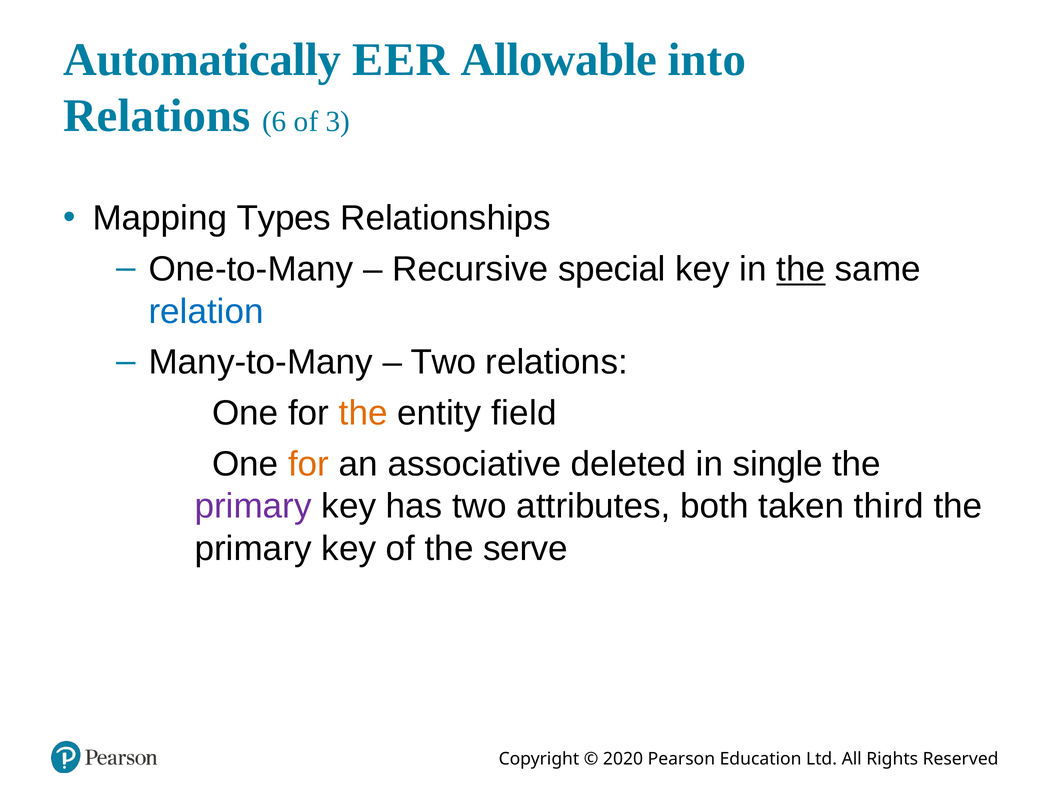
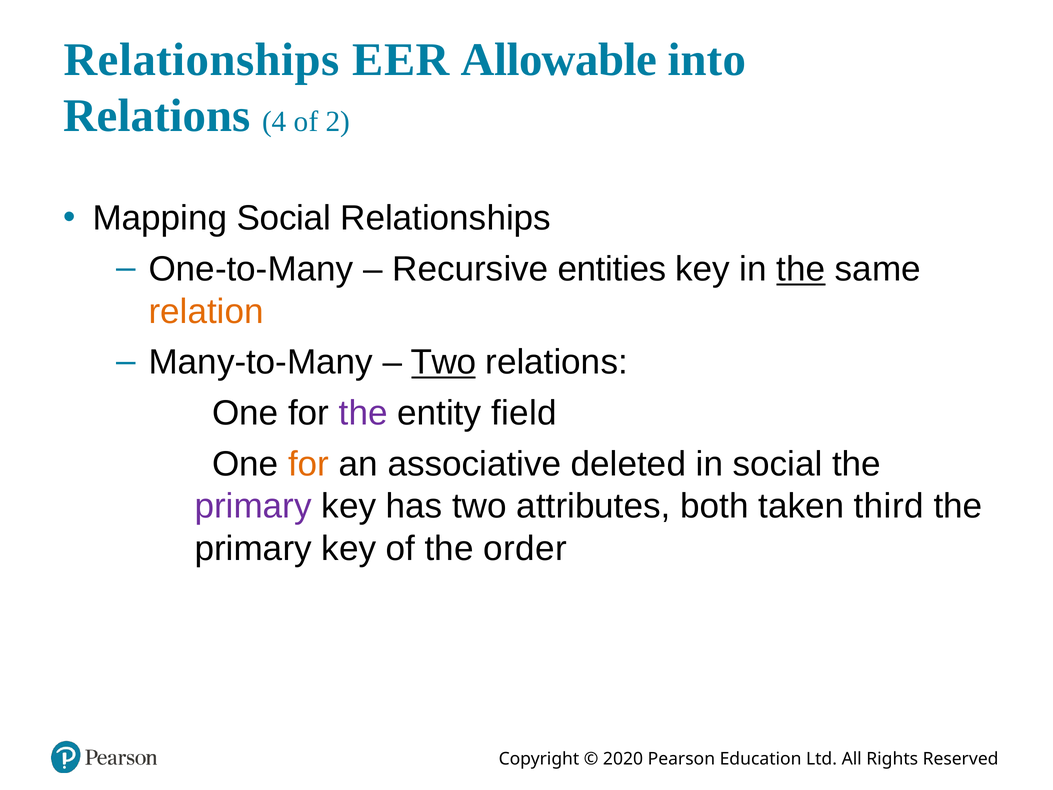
Automatically at (202, 60): Automatically -> Relationships
6: 6 -> 4
3: 3 -> 2
Mapping Types: Types -> Social
special: special -> entities
relation colour: blue -> orange
Two at (444, 362) underline: none -> present
the at (363, 413) colour: orange -> purple
in single: single -> social
serve: serve -> order
